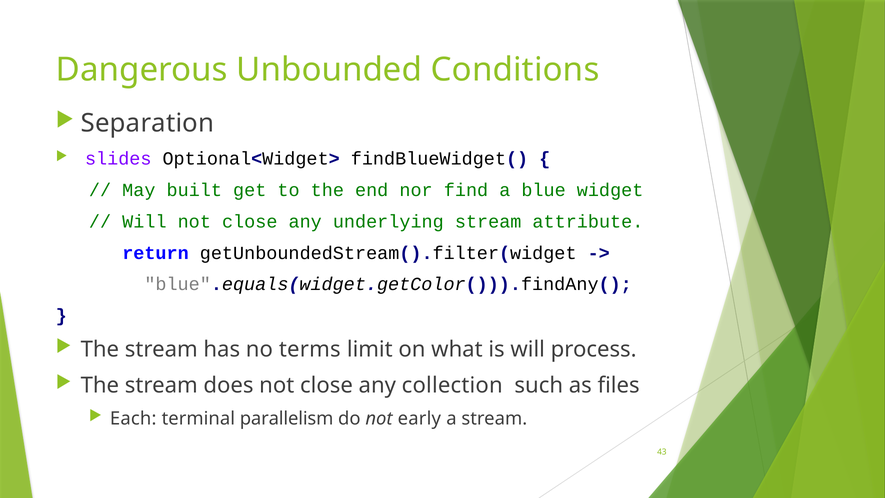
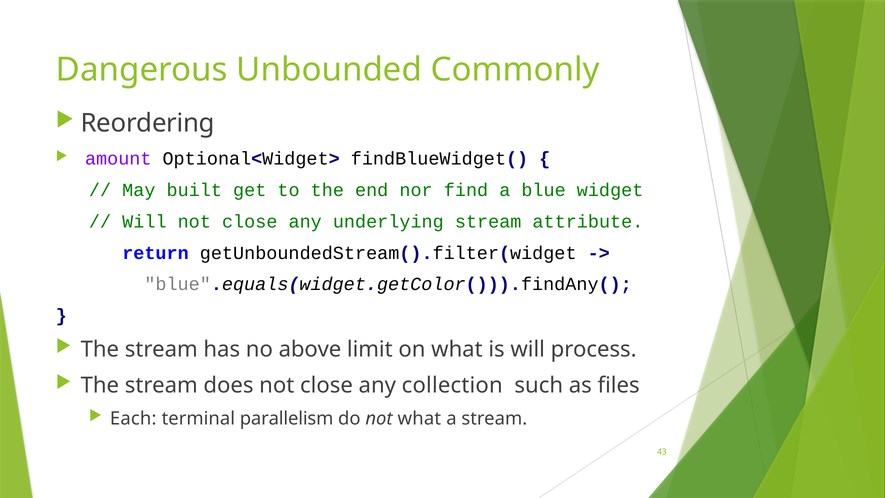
Conditions: Conditions -> Commonly
Separation: Separation -> Reordering
slides: slides -> amount
terms: terms -> above
not early: early -> what
